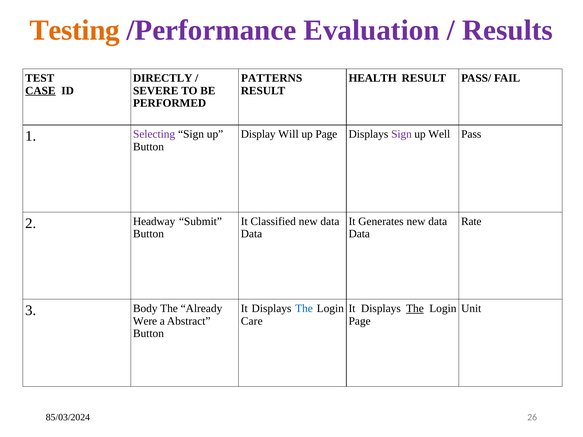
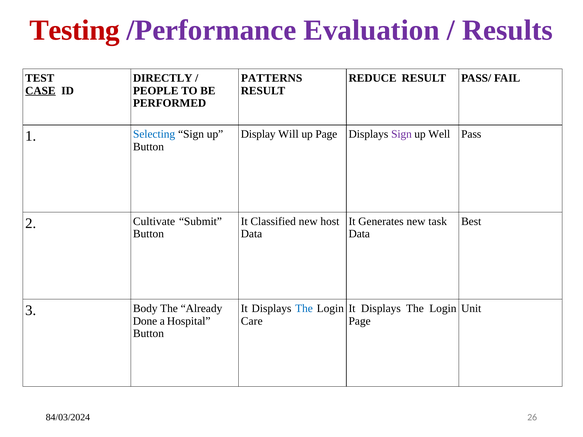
Testing colour: orange -> red
HEALTH: HEALTH -> REDUCE
SEVERE: SEVERE -> PEOPLE
Selecting colour: purple -> blue
data at (330, 221): data -> host
Generates new data: data -> task
Rate: Rate -> Best
Headway: Headway -> Cultivate
The at (415, 309) underline: present -> none
Were: Were -> Done
Abstract: Abstract -> Hospital
85/03/2024: 85/03/2024 -> 84/03/2024
